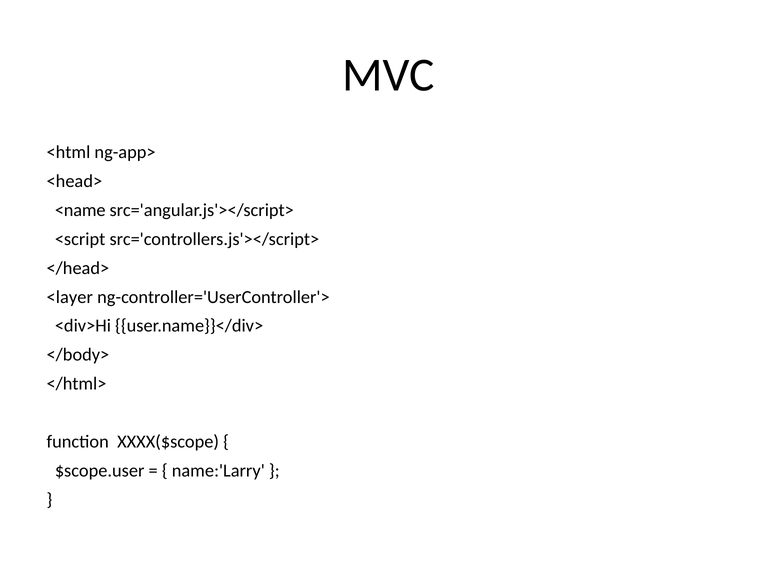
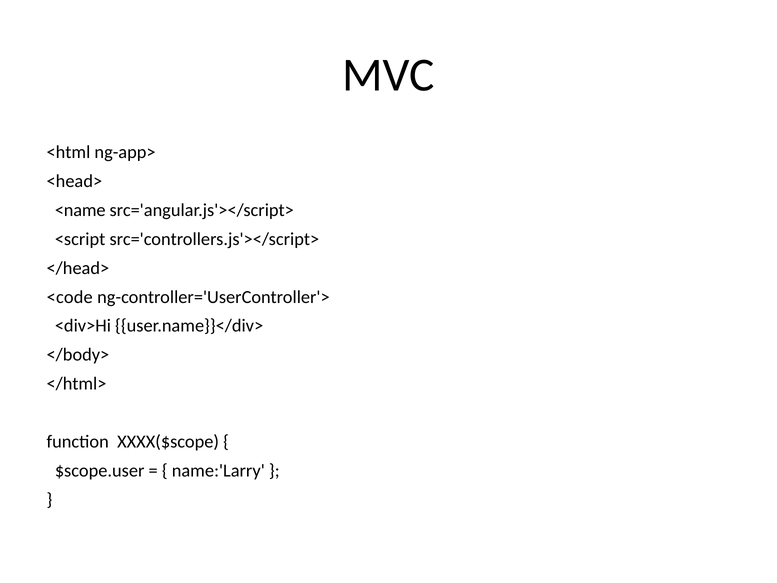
<layer: <layer -> <code
